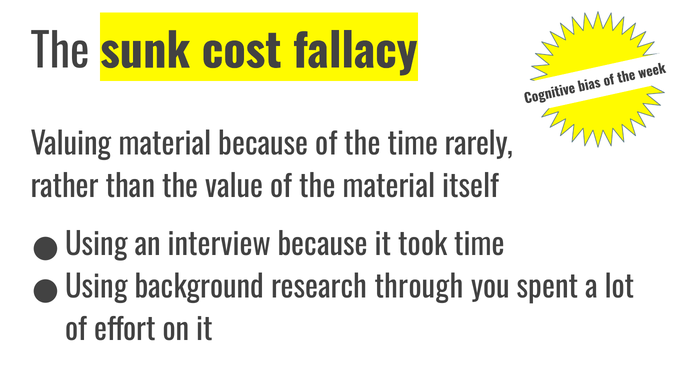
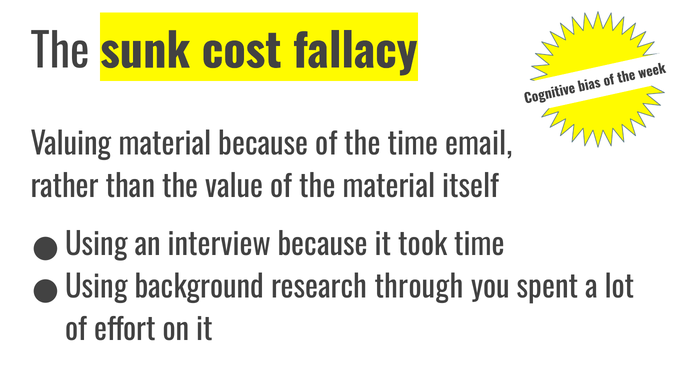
rarely: rarely -> email
